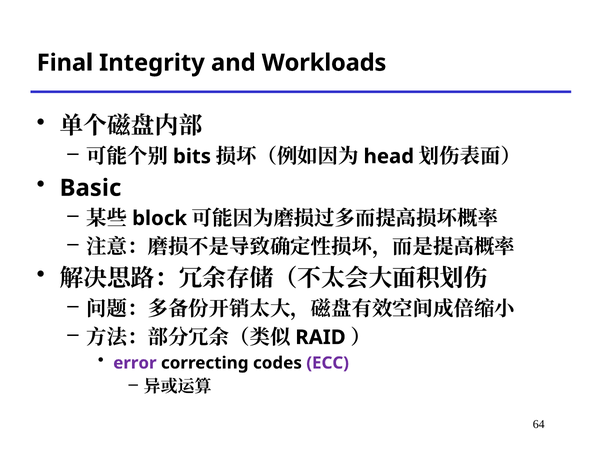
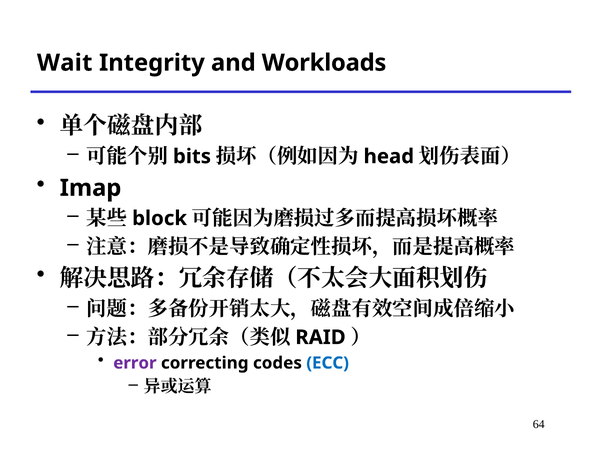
Final: Final -> Wait
Basic: Basic -> Imap
ECC colour: purple -> blue
